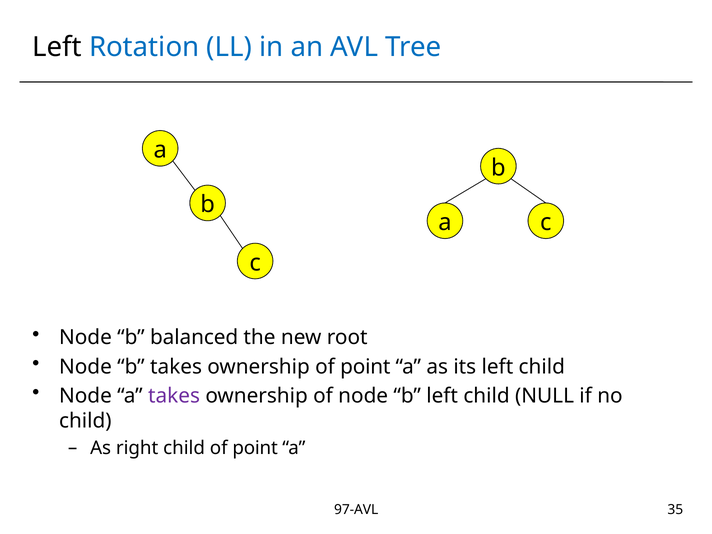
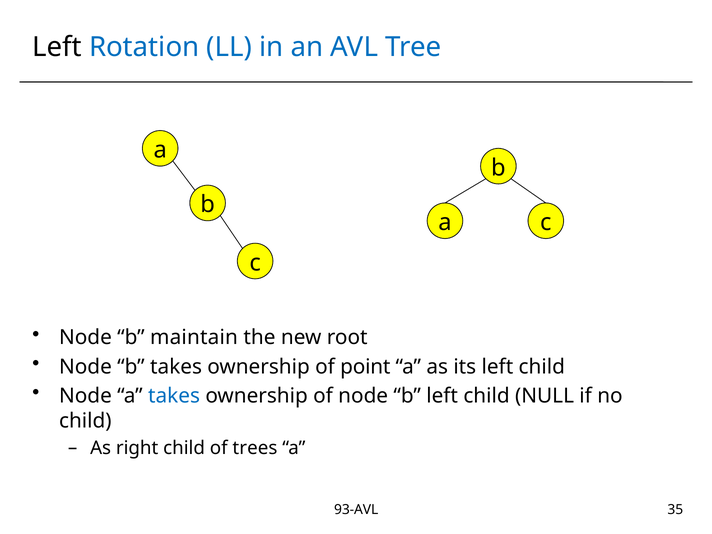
balanced: balanced -> maintain
takes at (174, 396) colour: purple -> blue
child of point: point -> trees
97-AVL: 97-AVL -> 93-AVL
